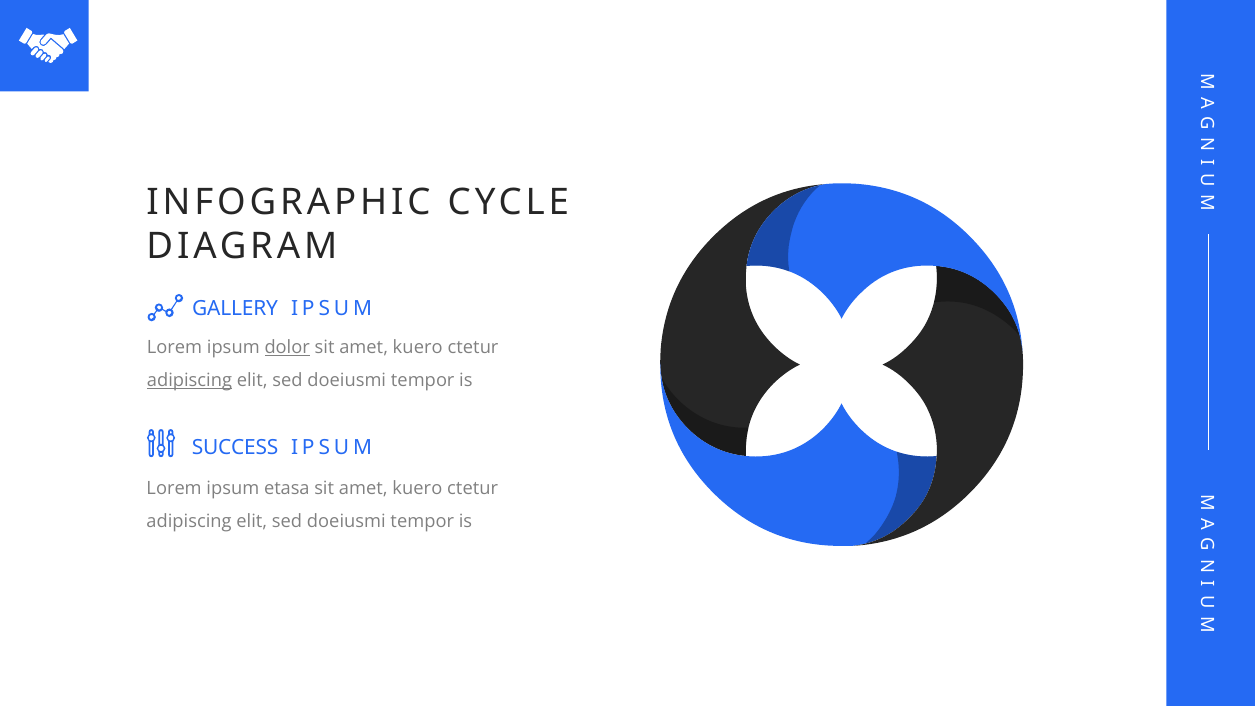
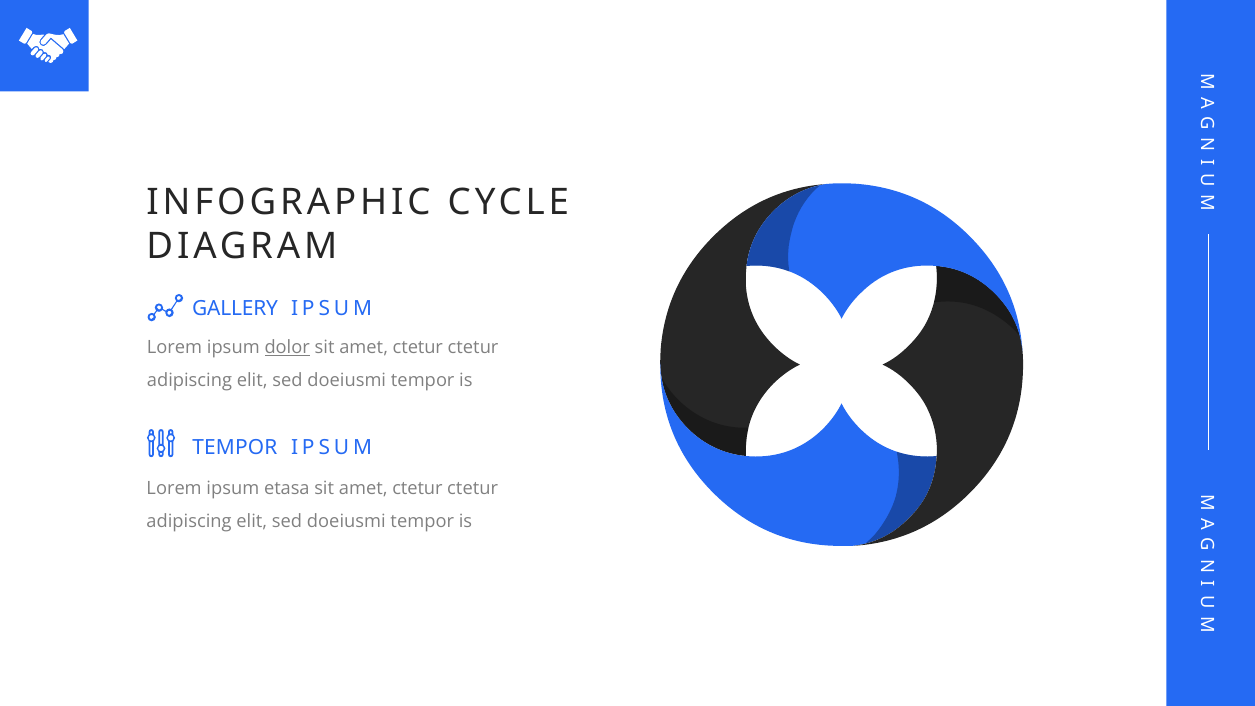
kuero at (418, 348): kuero -> ctetur
adipiscing at (189, 381) underline: present -> none
SUCCESS at (235, 447): SUCCESS -> TEMPOR
kuero at (417, 488): kuero -> ctetur
